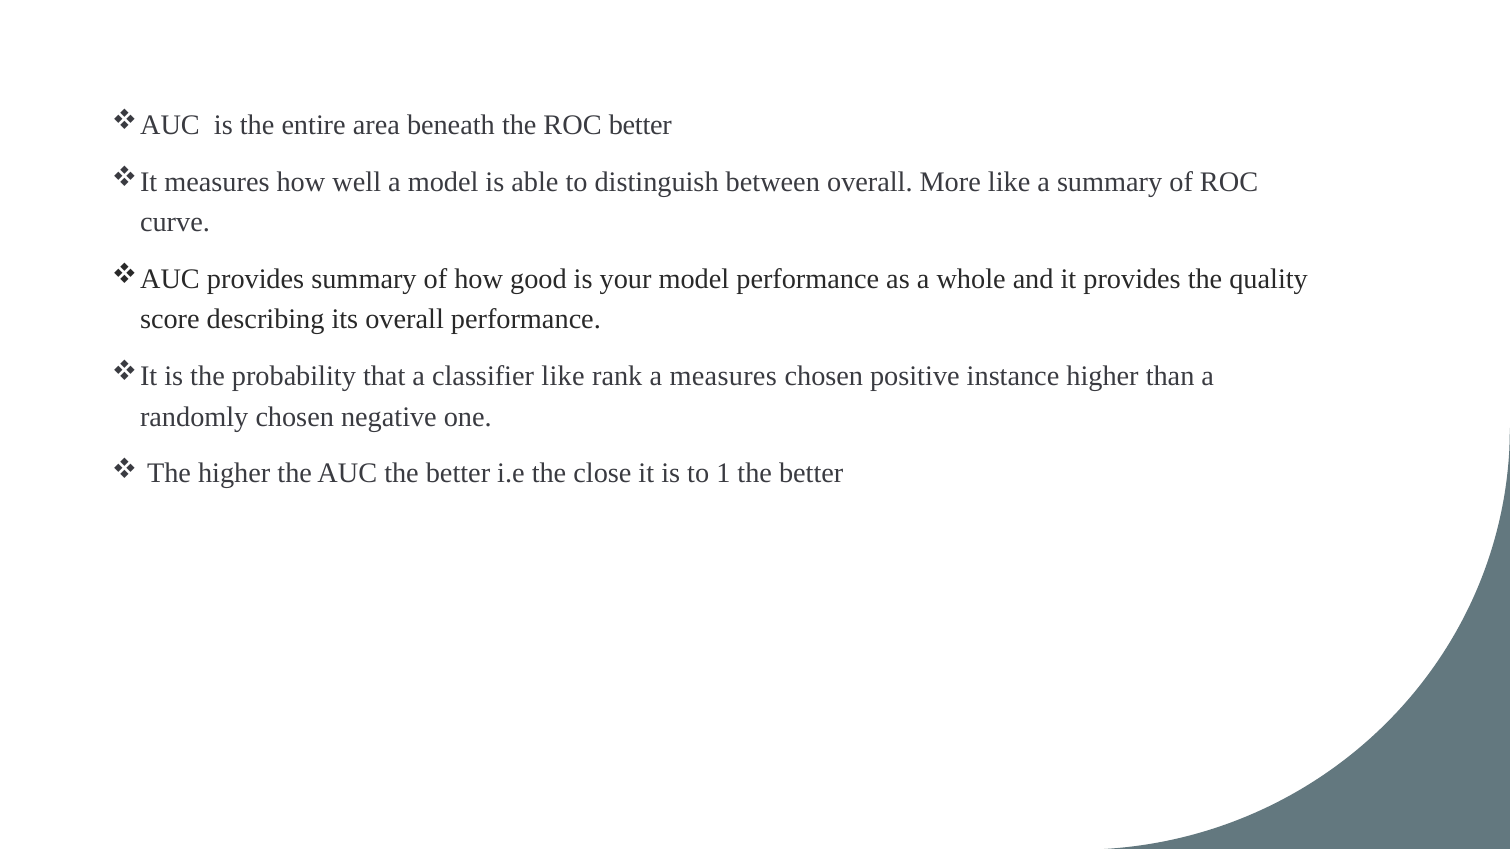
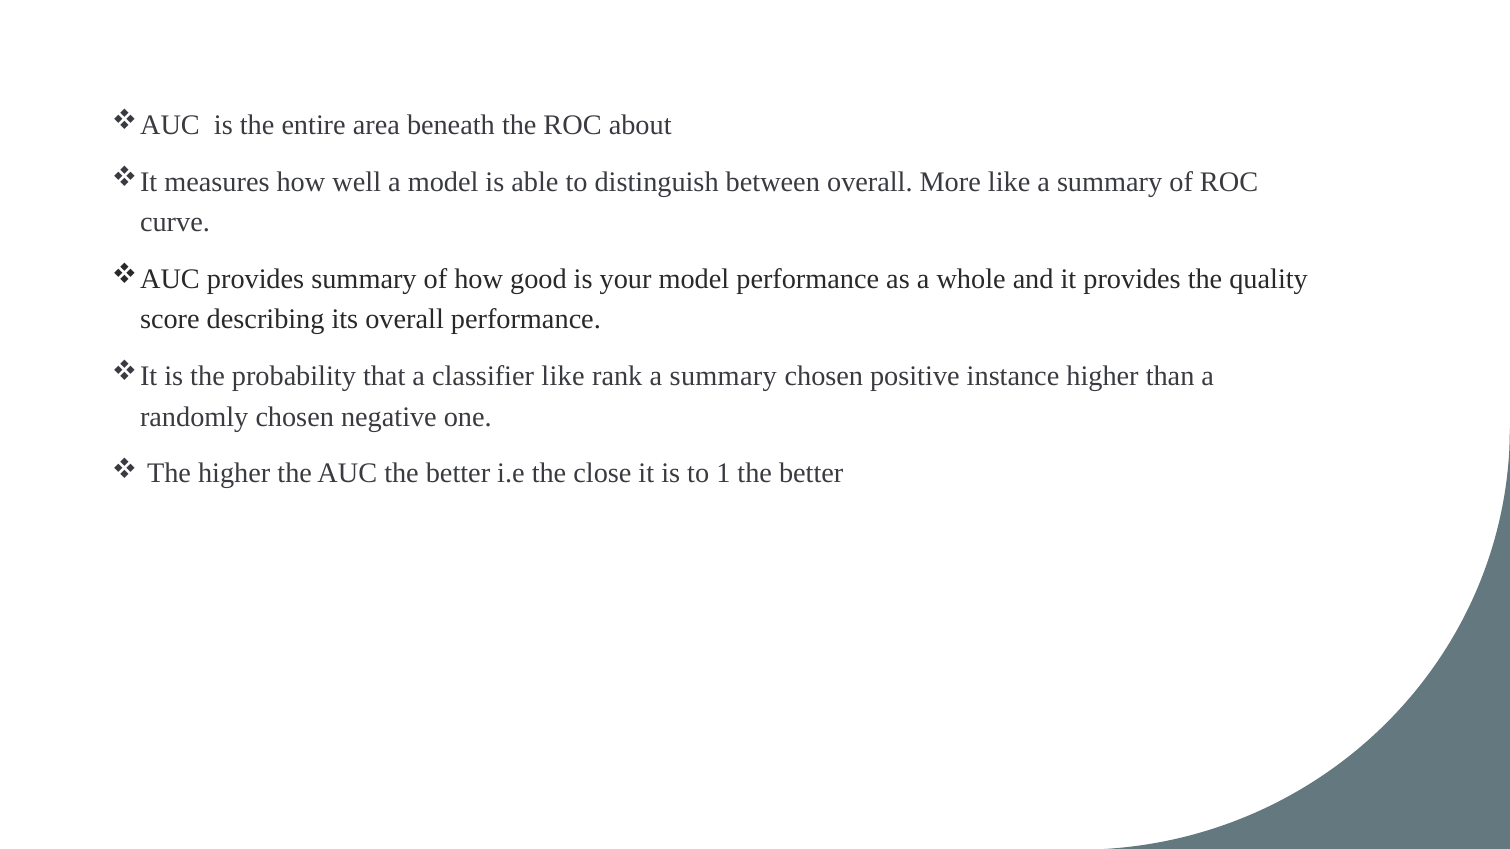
ROC better: better -> about
rank a measures: measures -> summary
